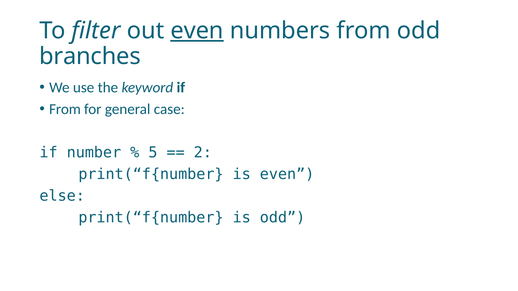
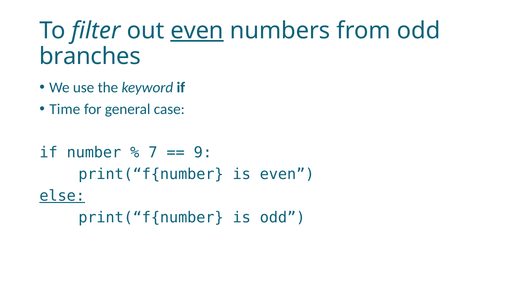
From at (65, 109): From -> Time
5: 5 -> 7
2: 2 -> 9
else underline: none -> present
